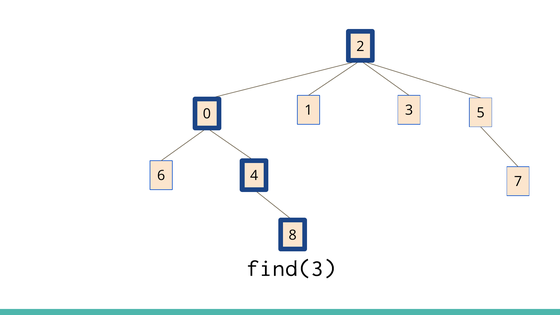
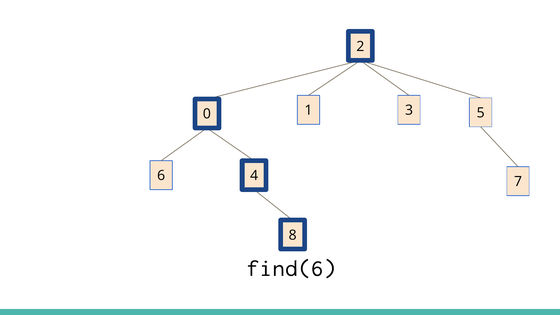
find(3: find(3 -> find(6
